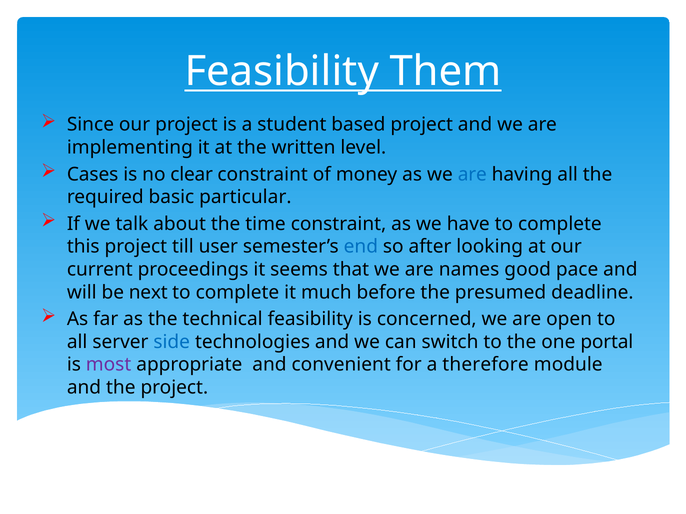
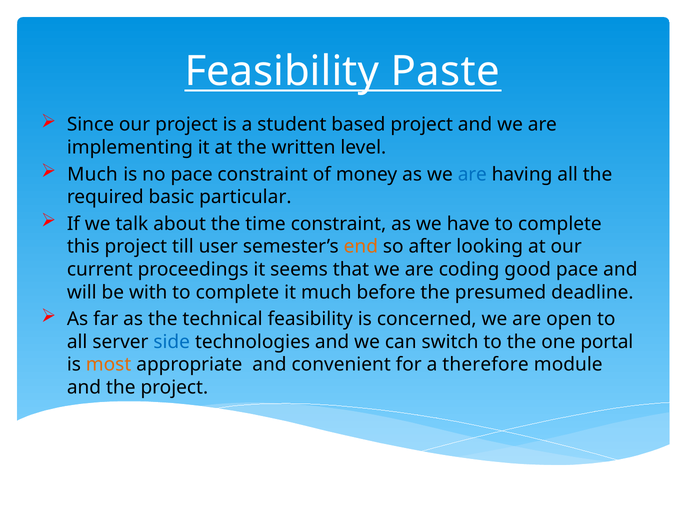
Them: Them -> Paste
Cases at (93, 174): Cases -> Much
no clear: clear -> pace
end colour: blue -> orange
names: names -> coding
next: next -> with
most colour: purple -> orange
